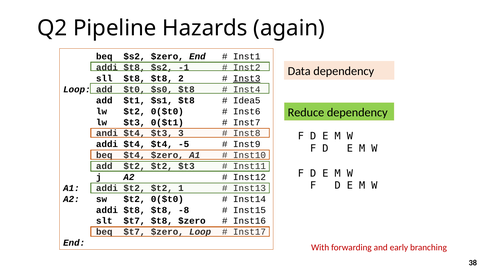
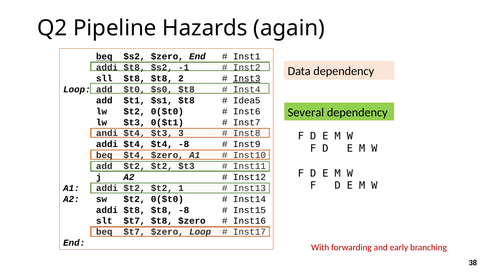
beq at (104, 57) underline: none -> present
Reduce: Reduce -> Several
$t4 -5: -5 -> -8
